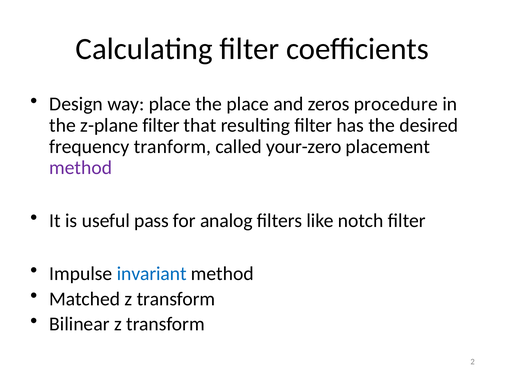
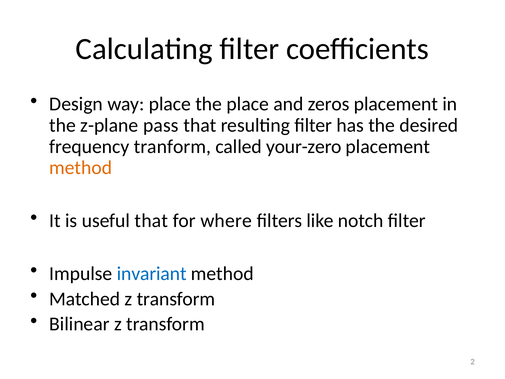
zeros procedure: procedure -> placement
z-plane filter: filter -> pass
method at (81, 168) colour: purple -> orange
useful pass: pass -> that
analog: analog -> where
